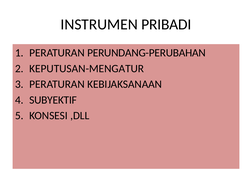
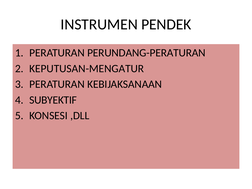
PRIBADI: PRIBADI -> PENDEK
PERUNDANG-PERUBAHAN: PERUNDANG-PERUBAHAN -> PERUNDANG-PERATURAN
